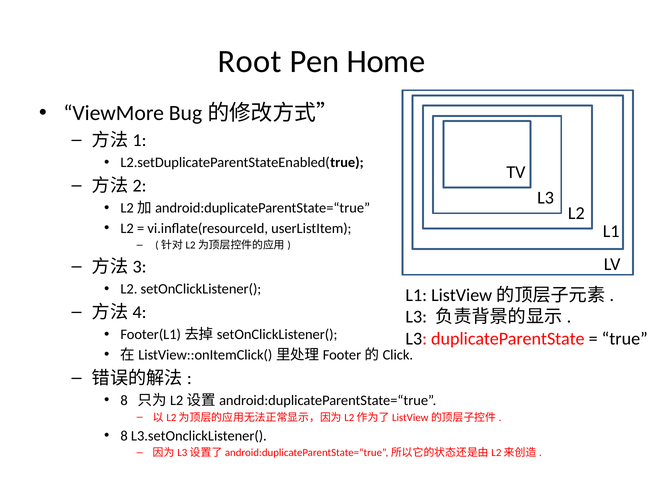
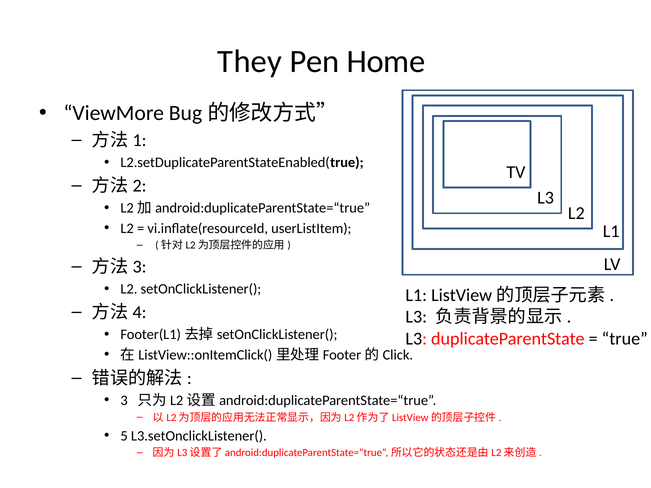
Root: Root -> They
8 at (124, 401): 8 -> 3
8 at (124, 436): 8 -> 5
